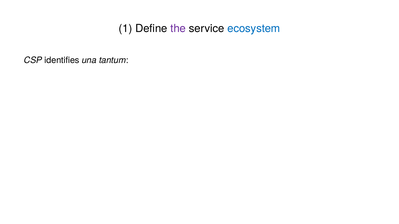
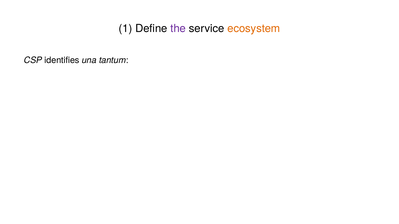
ecosystem colour: blue -> orange
